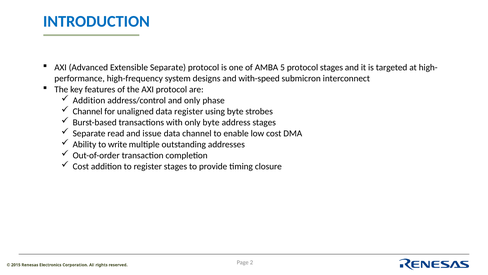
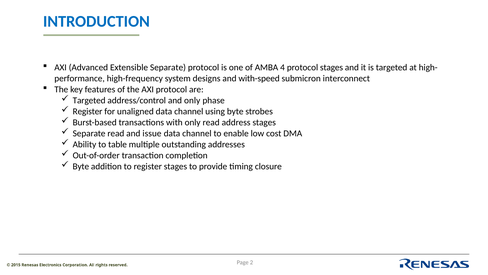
5: 5 -> 4
Addition at (89, 100): Addition -> Targeted
Channel at (88, 111): Channel -> Register
unaligned data register: register -> channel
only byte: byte -> read
write: write -> table
Cost at (81, 166): Cost -> Byte
